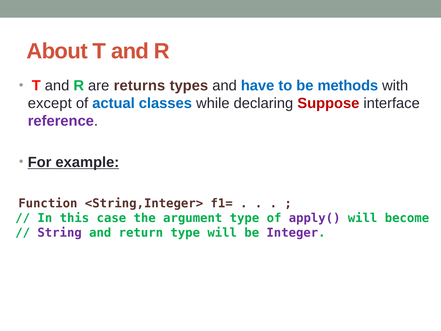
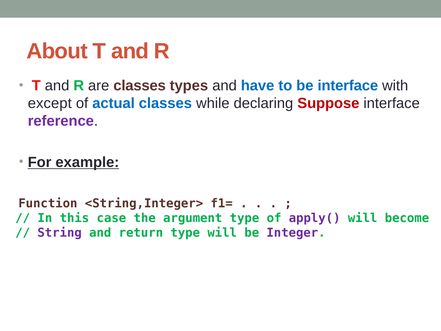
are returns: returns -> classes
be methods: methods -> interface
